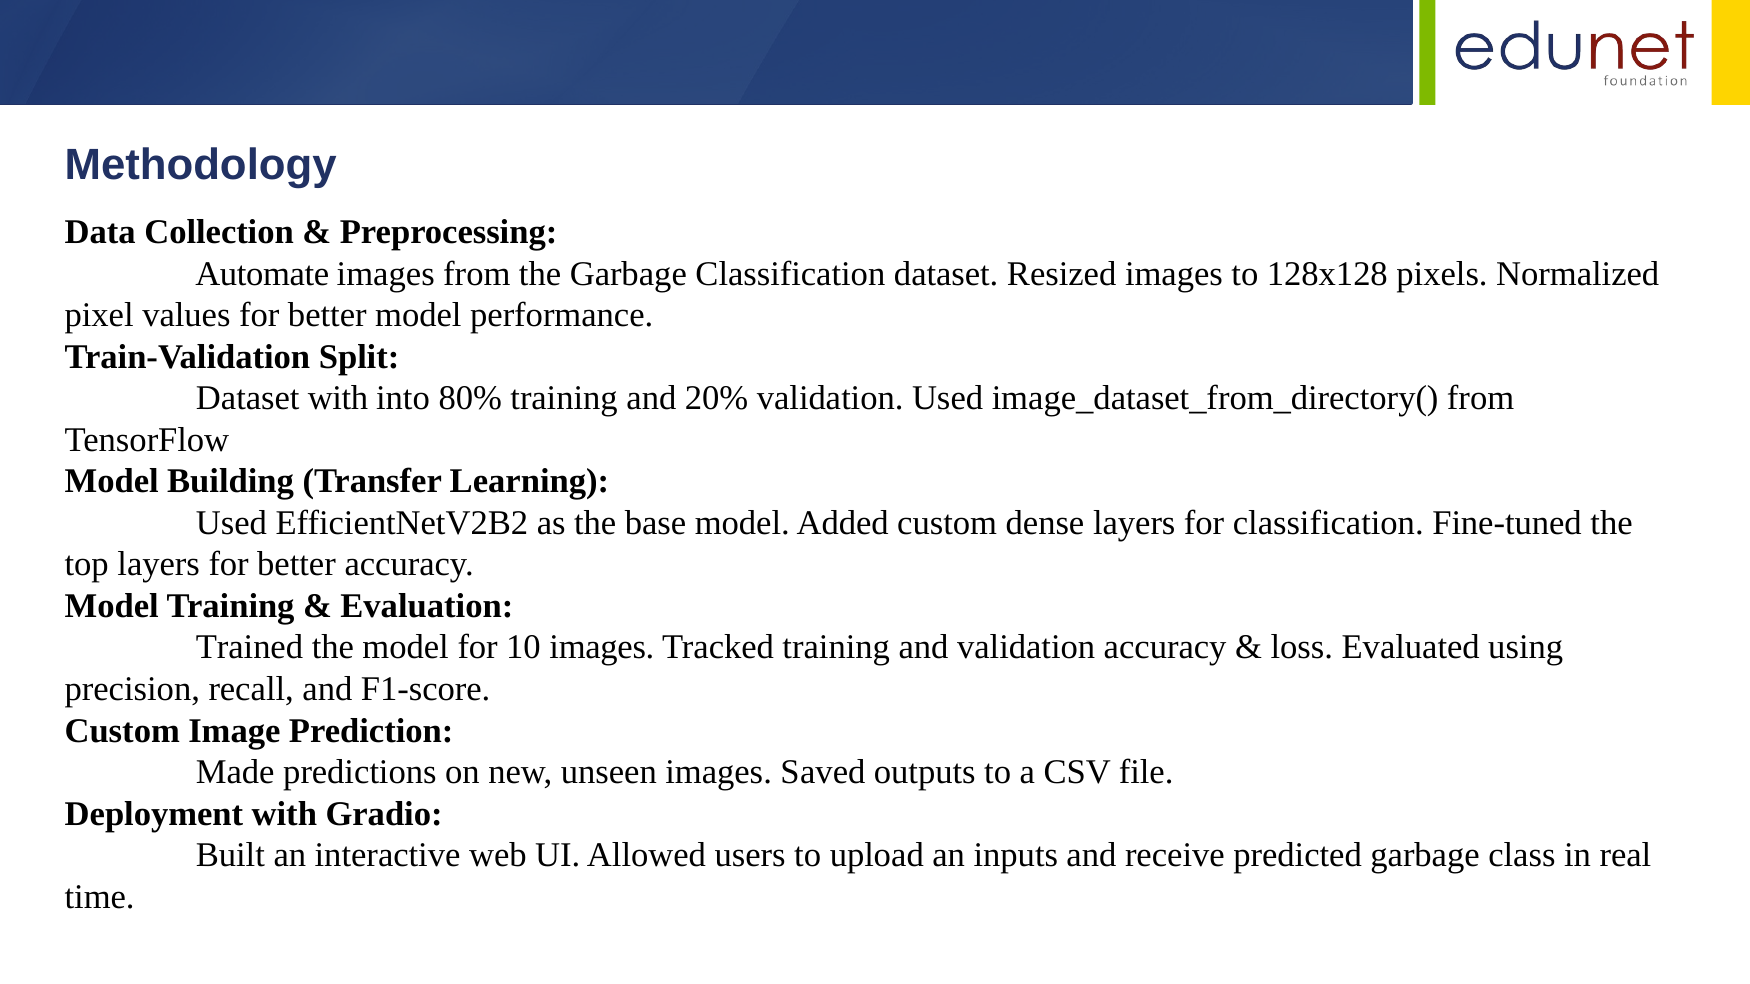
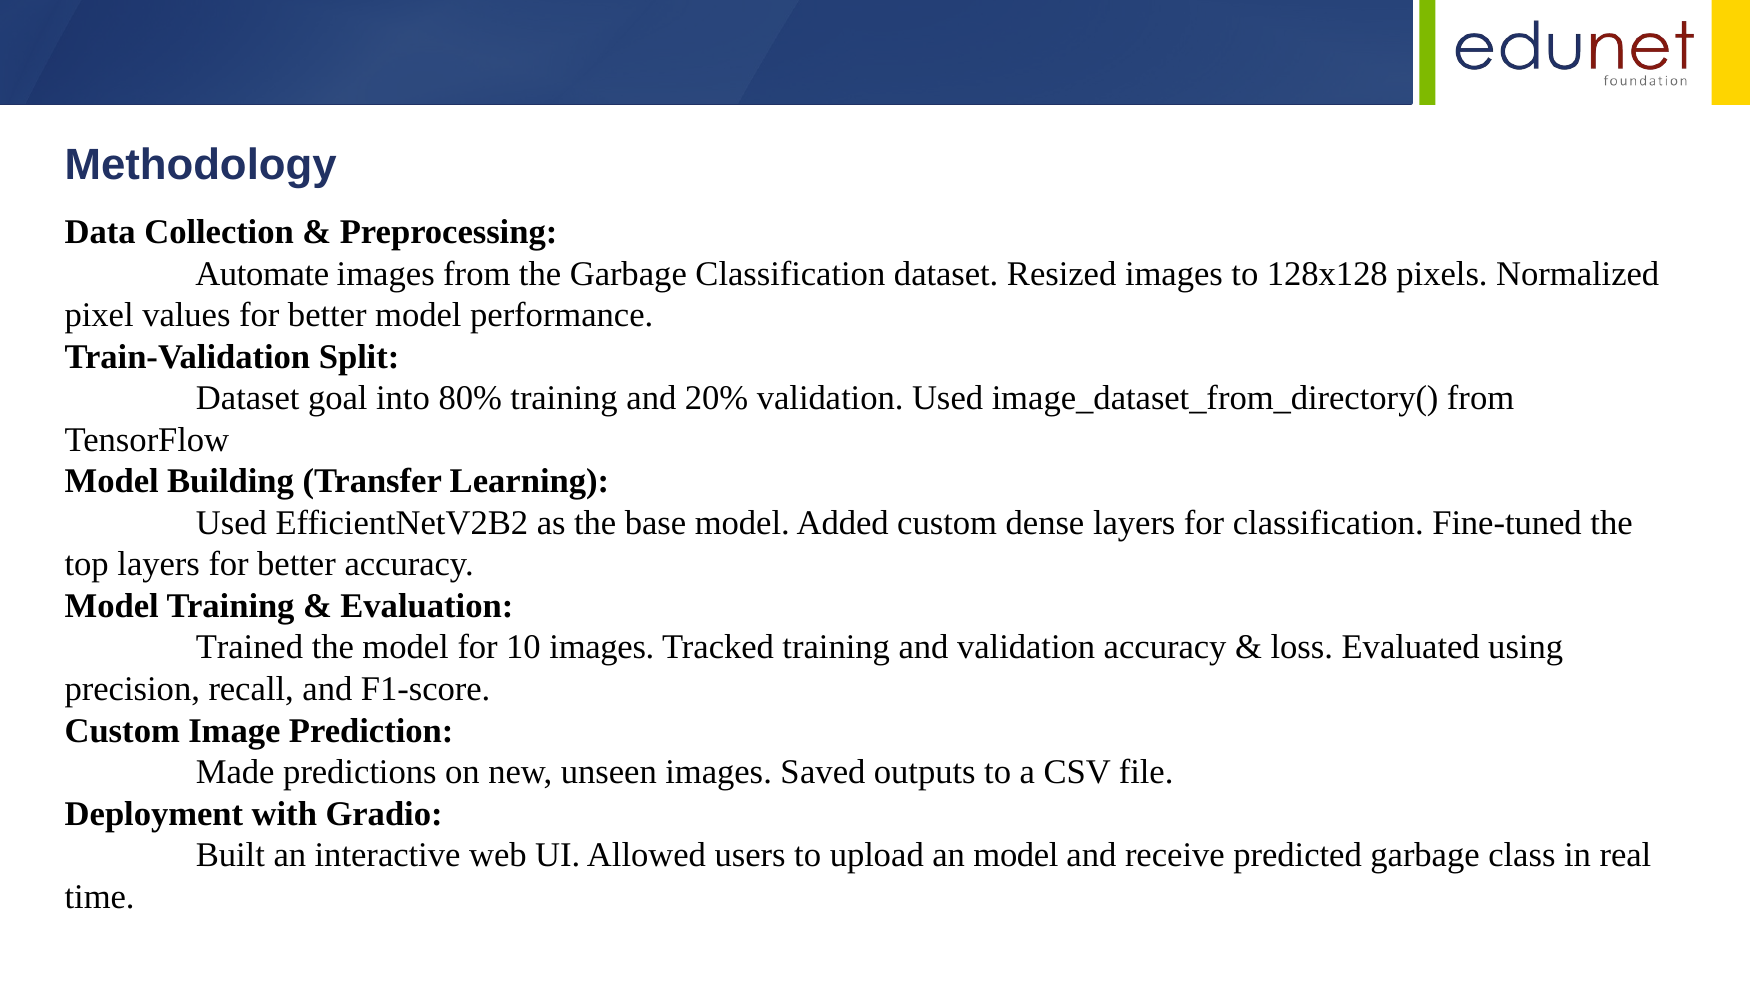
Dataset with: with -> goal
an inputs: inputs -> model
